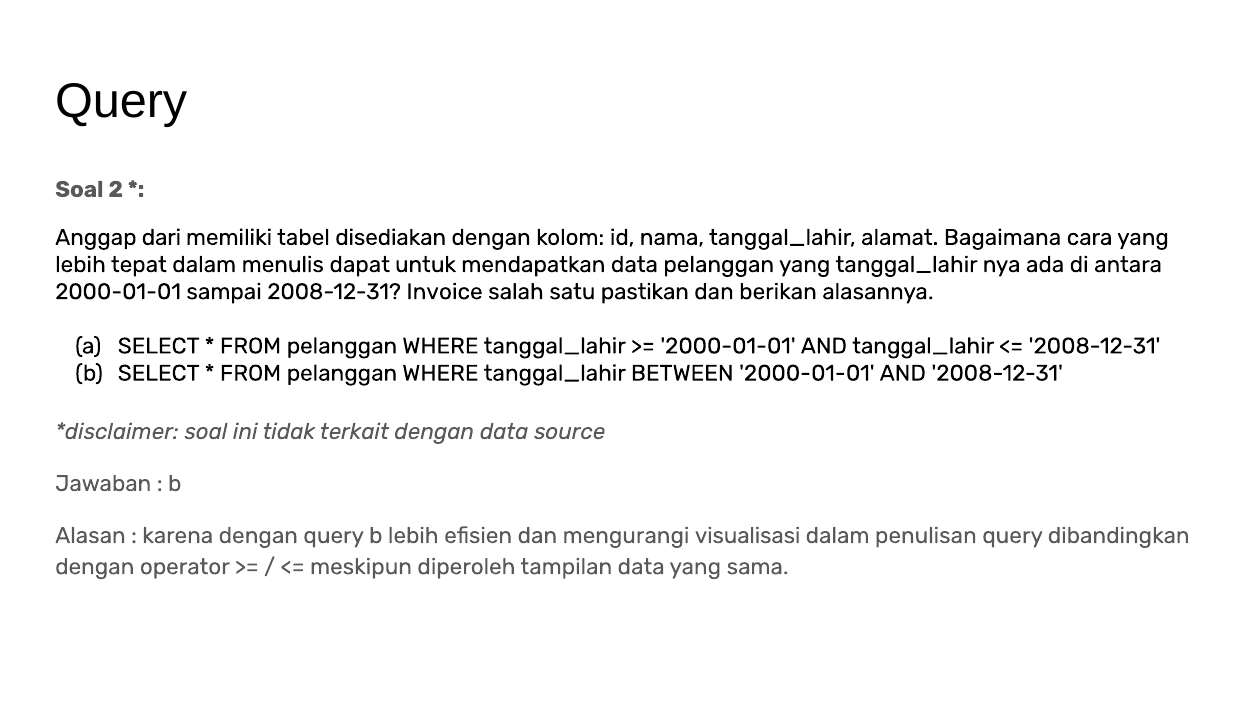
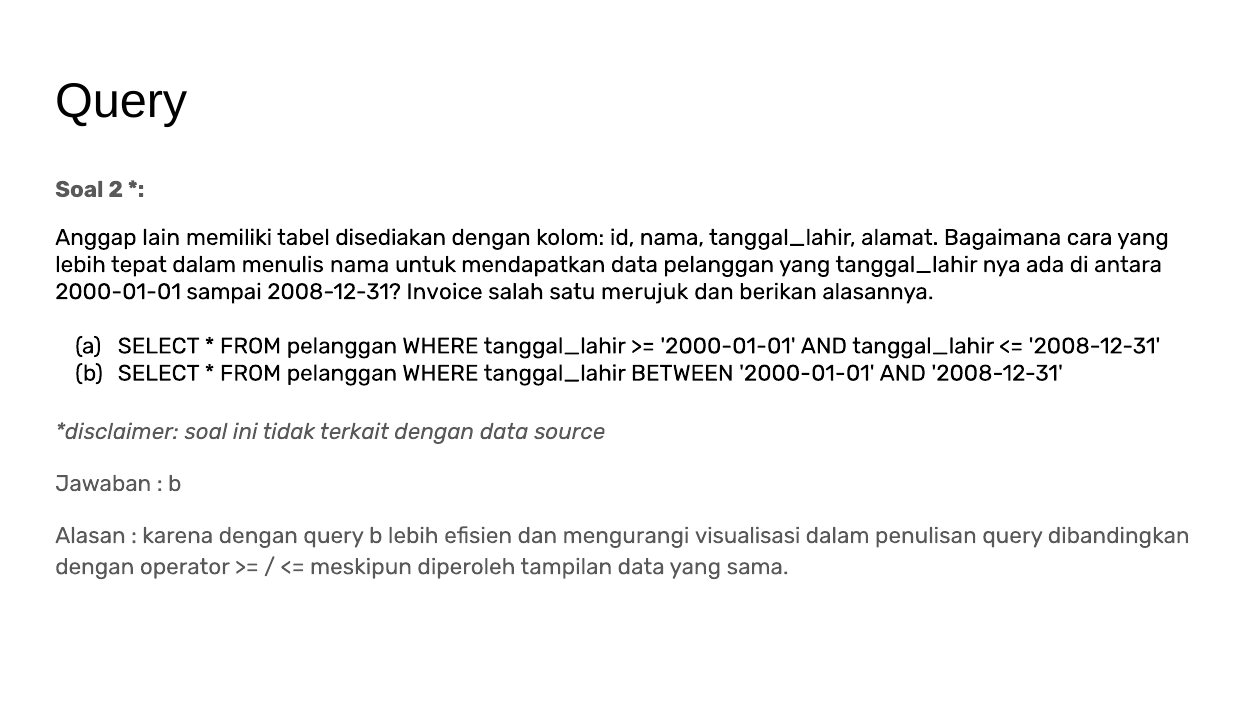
dari: dari -> lain
menulis dapat: dapat -> nama
pastikan: pastikan -> merujuk
